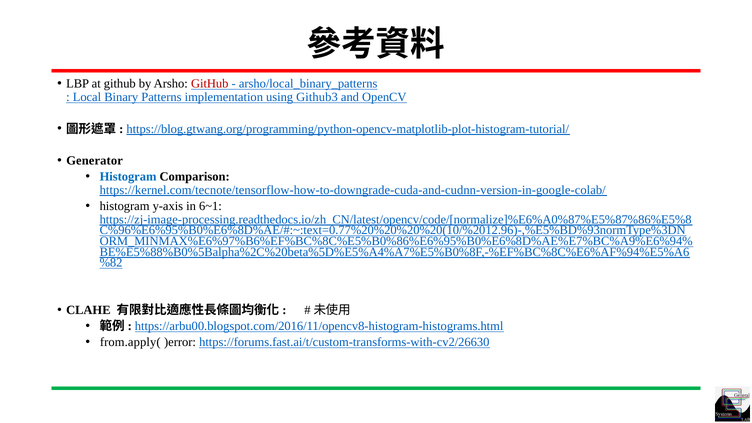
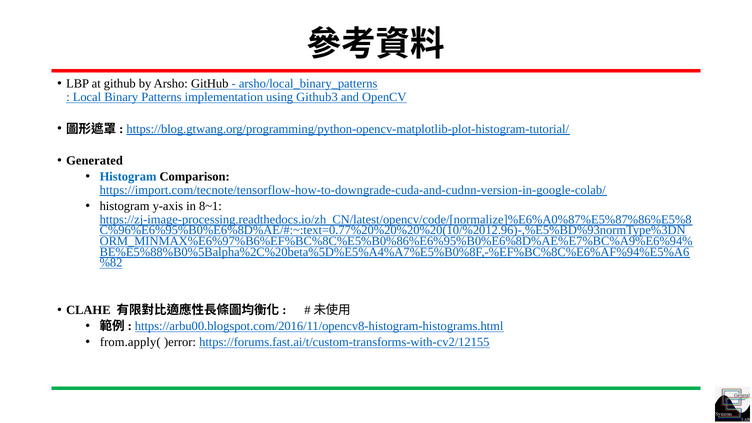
GitHub at (210, 84) colour: red -> black
Generator: Generator -> Generated
https://kernel.com/tecnote/tensorflow-how-to-downgrade-cuda-and-cudnn-version-in-google-colab/: https://kernel.com/tecnote/tensorflow-how-to-downgrade-cuda-and-cudnn-version-in-google-colab/ -> https://import.com/tecnote/tensorflow-how-to-downgrade-cuda-and-cudnn-version-in-google-colab/
6~1: 6~1 -> 8~1
https://forums.fast.ai/t/custom-transforms-with-cv2/26630: https://forums.fast.ai/t/custom-transforms-with-cv2/26630 -> https://forums.fast.ai/t/custom-transforms-with-cv2/12155
